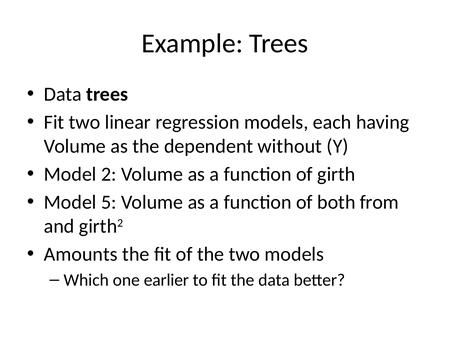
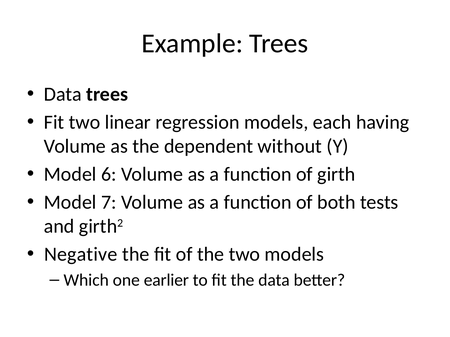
2: 2 -> 6
5: 5 -> 7
from: from -> tests
Amounts: Amounts -> Negative
